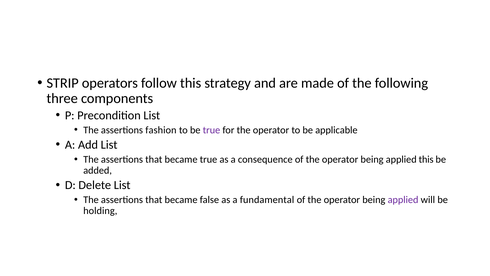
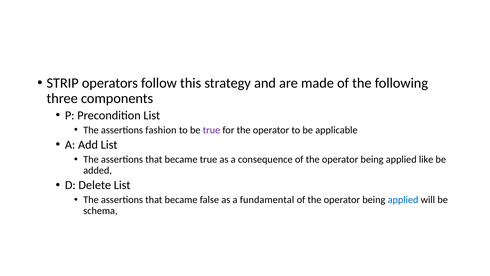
applied this: this -> like
applied at (403, 200) colour: purple -> blue
holding: holding -> schema
